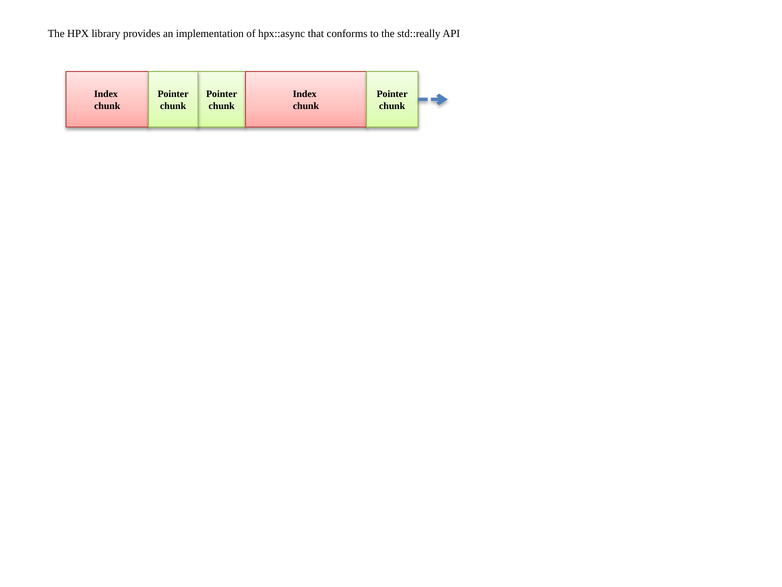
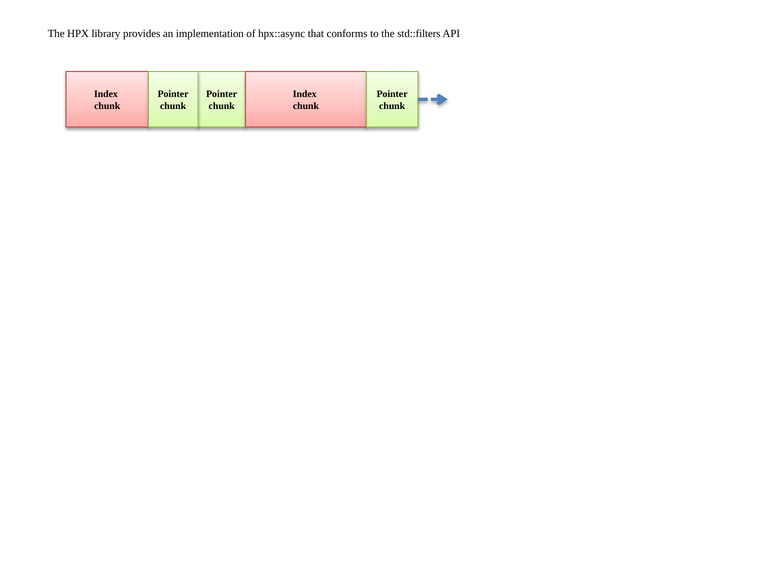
std::really: std::really -> std::filters
